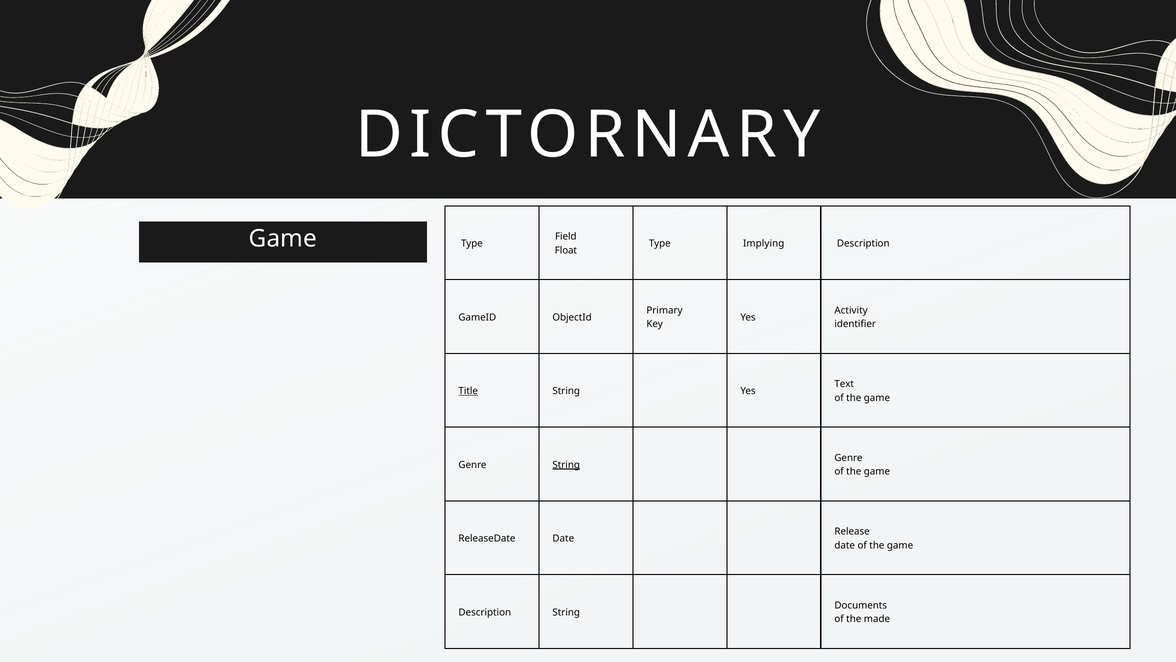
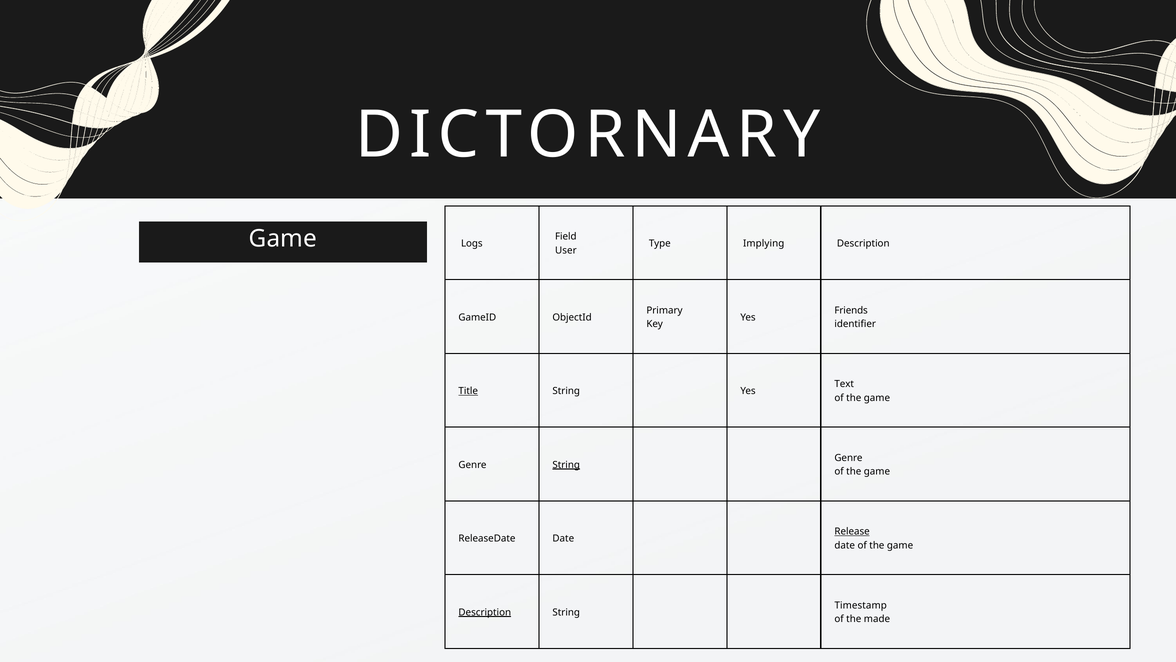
Game Type: Type -> Logs
Float: Float -> User
Activity: Activity -> Friends
Release underline: none -> present
Documents: Documents -> Timestamp
Description at (485, 612) underline: none -> present
